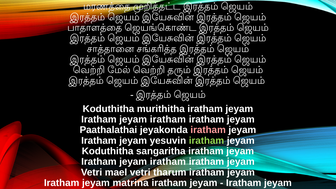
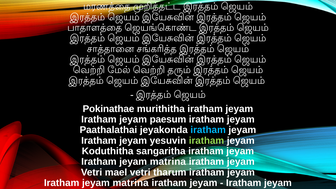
Koduthitha at (108, 109): Koduthitha -> Pokinathae
iratham at (168, 119): iratham -> paesum
iratham at (208, 130) colour: pink -> light blue
iratham at (168, 162): iratham -> matrina
